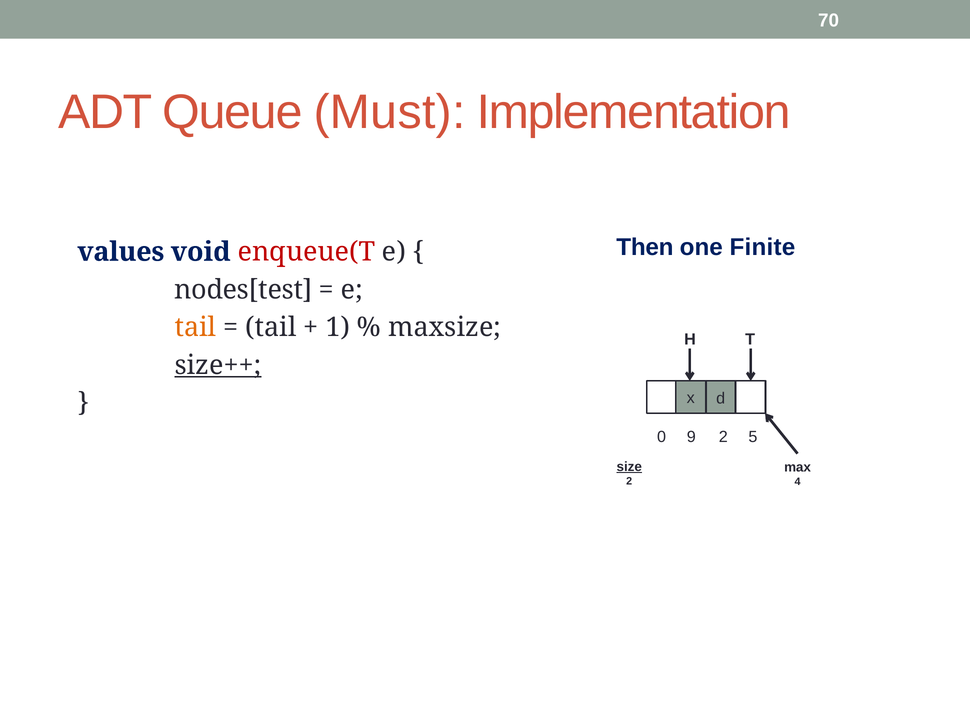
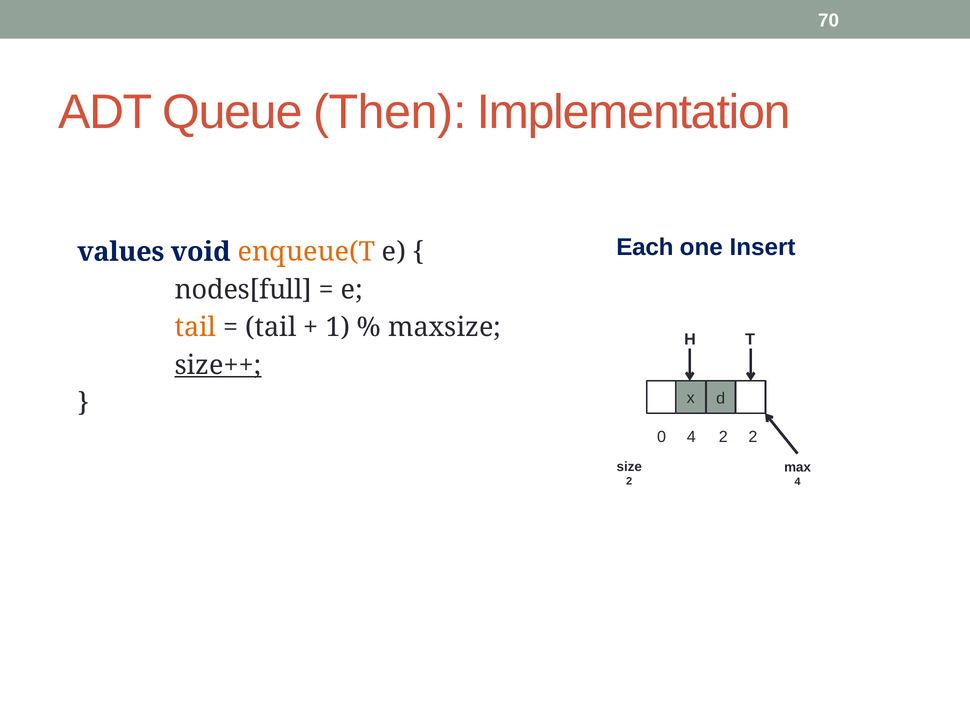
Must: Must -> Then
Then: Then -> Each
Finite: Finite -> Insert
enqueue(T colour: red -> orange
nodes[test: nodes[test -> nodes[full
0 9: 9 -> 4
2 5: 5 -> 2
size underline: present -> none
